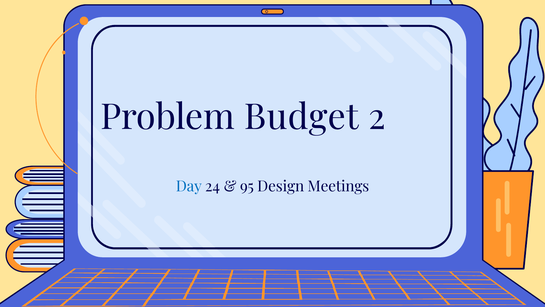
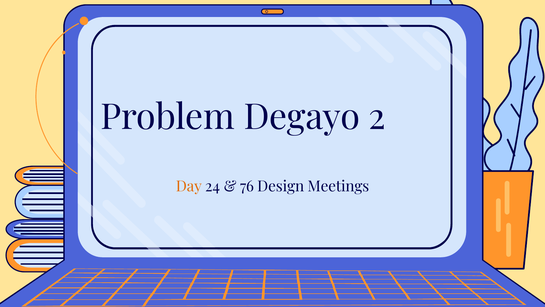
Budget: Budget -> Degayo
Day colour: blue -> orange
95: 95 -> 76
